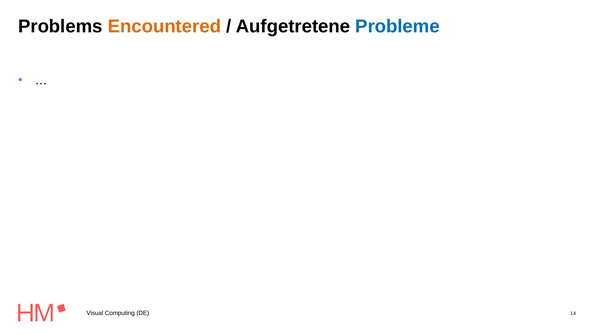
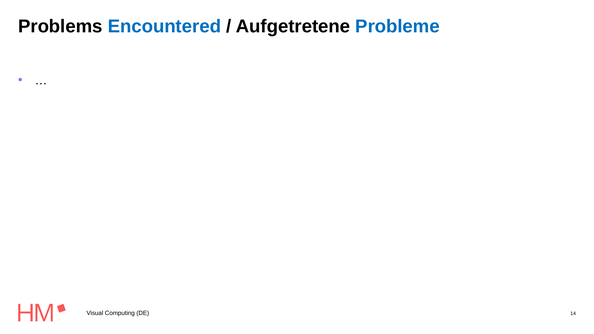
Encountered colour: orange -> blue
